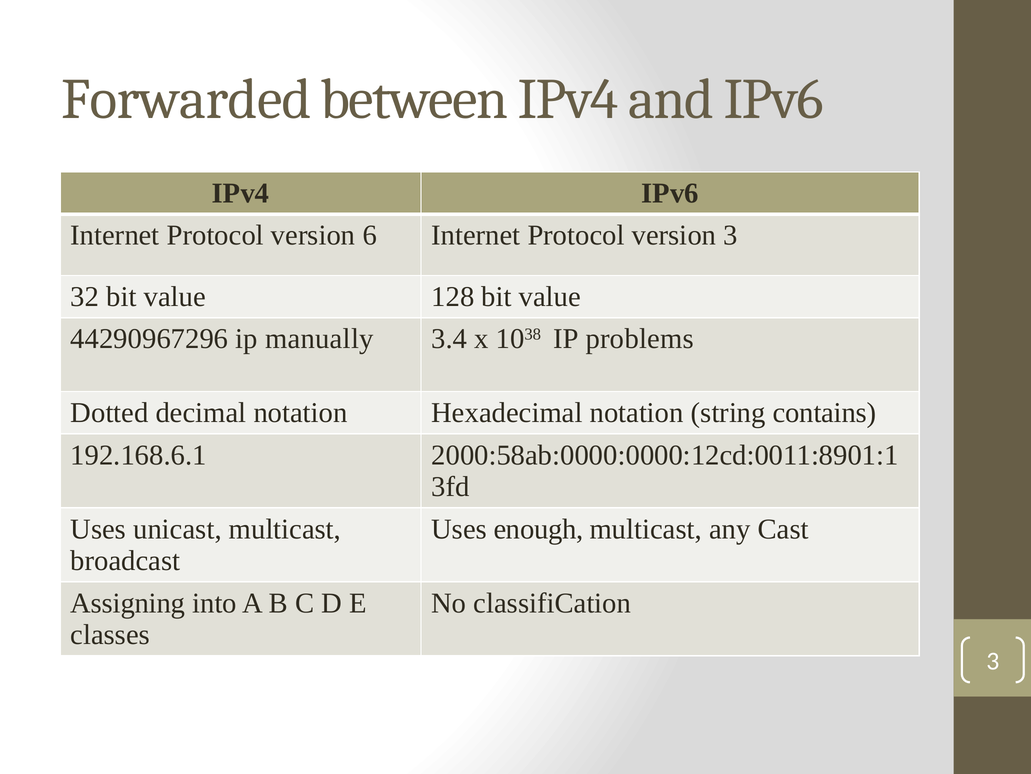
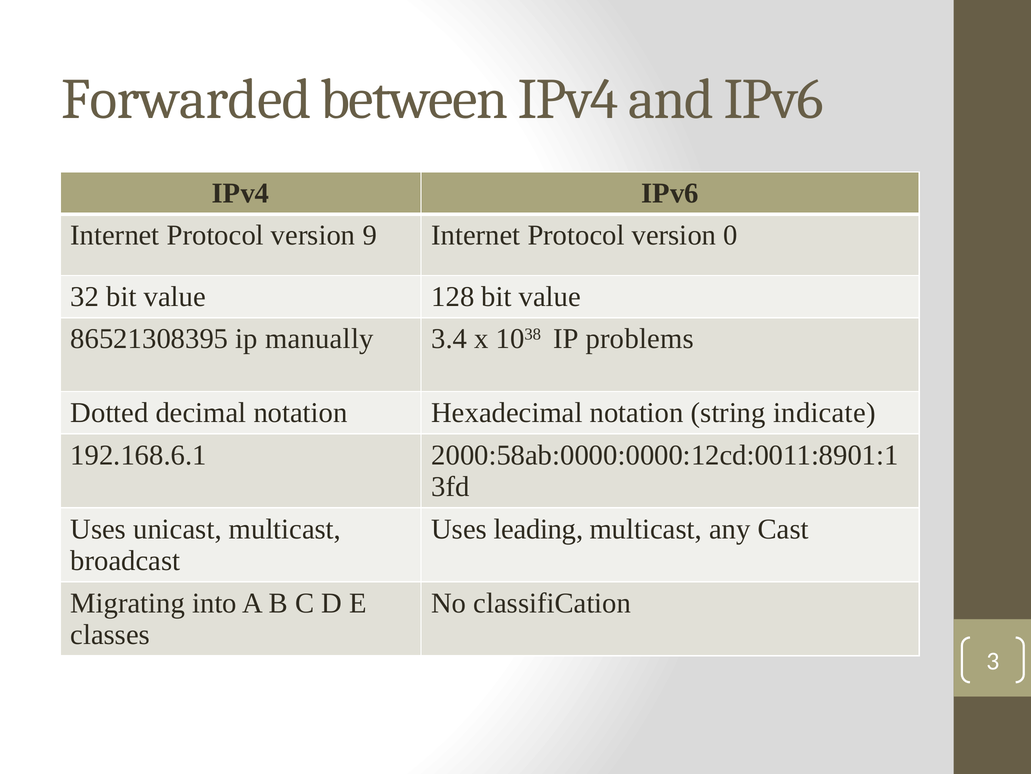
6: 6 -> 9
version 3: 3 -> 0
44290967296: 44290967296 -> 86521308395
contains: contains -> indicate
enough: enough -> leading
Assigning: Assigning -> Migrating
